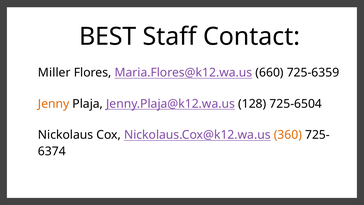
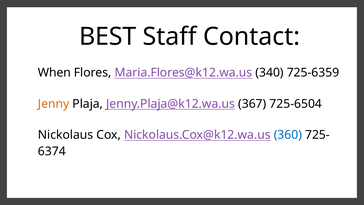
Miller: Miller -> When
660: 660 -> 340
128: 128 -> 367
360 colour: orange -> blue
